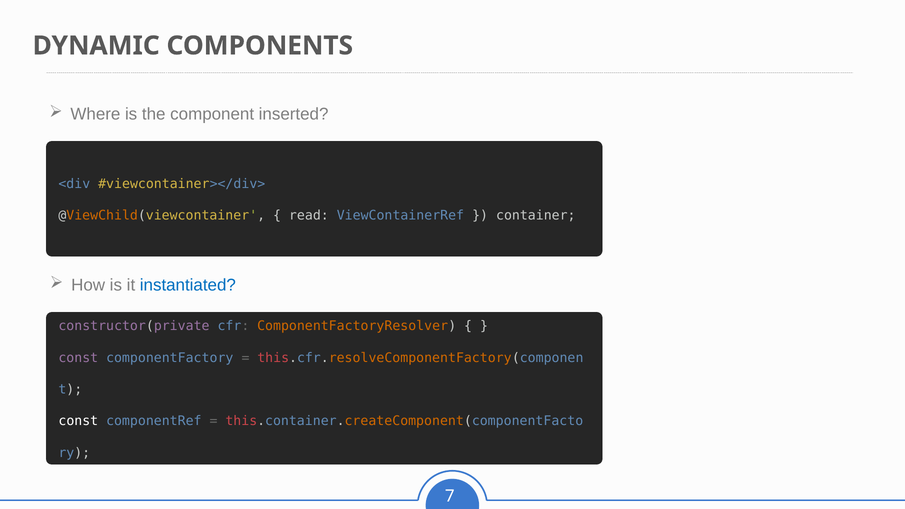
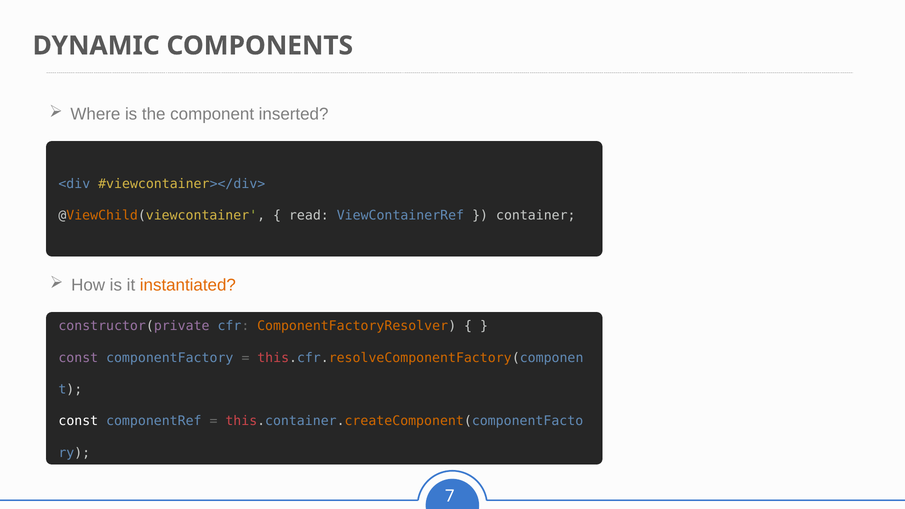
instantiated colour: blue -> orange
